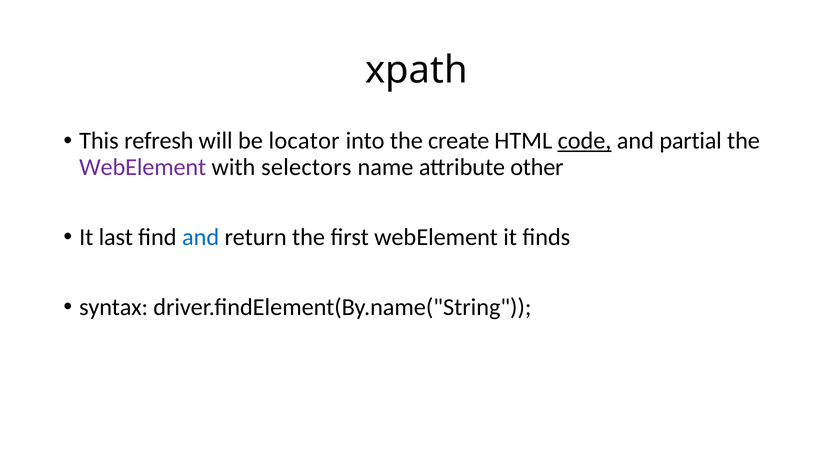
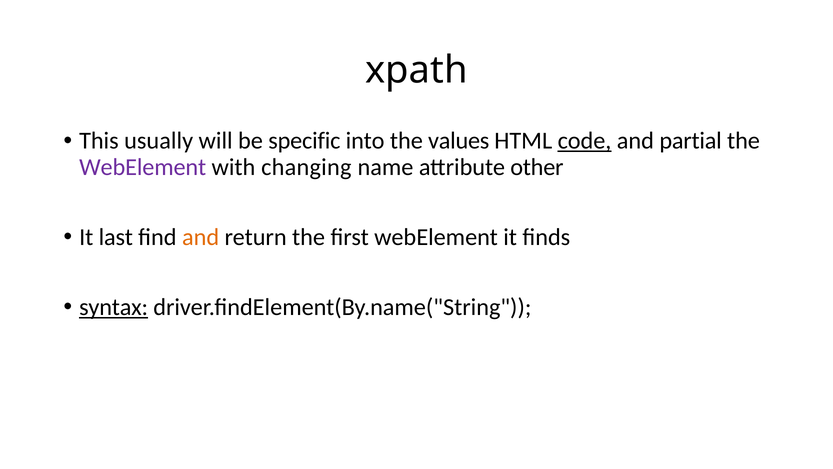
refresh: refresh -> usually
locator: locator -> specific
create: create -> values
selectors: selectors -> changing
and at (201, 237) colour: blue -> orange
syntax underline: none -> present
